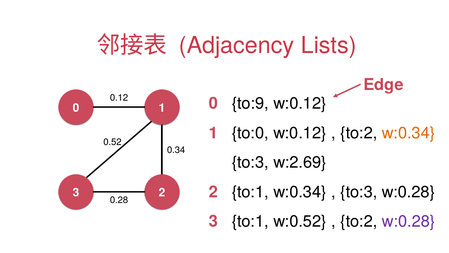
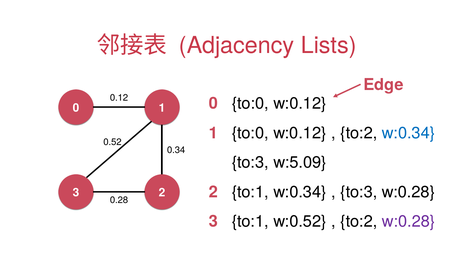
0 to:9: to:9 -> to:0
w:0.34 at (409, 133) colour: orange -> blue
w:2.69: w:2.69 -> w:5.09
